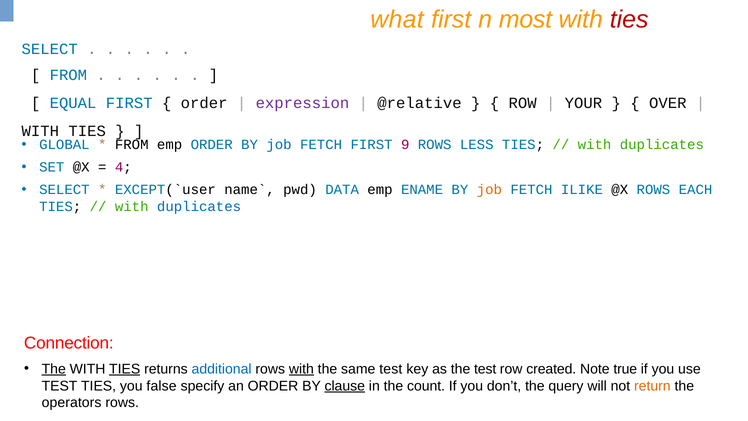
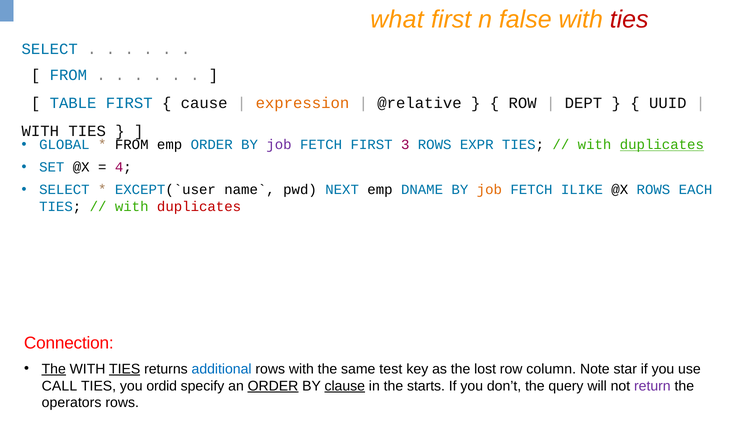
most: most -> false
EQUAL: EQUAL -> TABLE
order at (204, 103): order -> cause
expression colour: purple -> orange
YOUR: YOUR -> DEPT
OVER: OVER -> UUID
job at (279, 145) colour: blue -> purple
9: 9 -> 3
LESS: LESS -> EXPR
duplicates at (662, 145) underline: none -> present
DATA: DATA -> NEXT
ENAME: ENAME -> DNAME
duplicates at (199, 206) colour: blue -> red
with at (301, 369) underline: present -> none
the test: test -> lost
created: created -> column
true: true -> star
TEST at (60, 386): TEST -> CALL
false: false -> ordid
ORDER at (273, 386) underline: none -> present
count: count -> starts
return colour: orange -> purple
